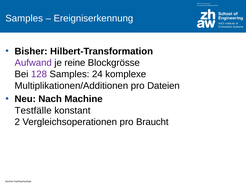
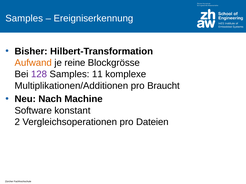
Aufwand colour: purple -> orange
24: 24 -> 11
Dateien: Dateien -> Braucht
Testfälle: Testfälle -> Software
Braucht: Braucht -> Dateien
